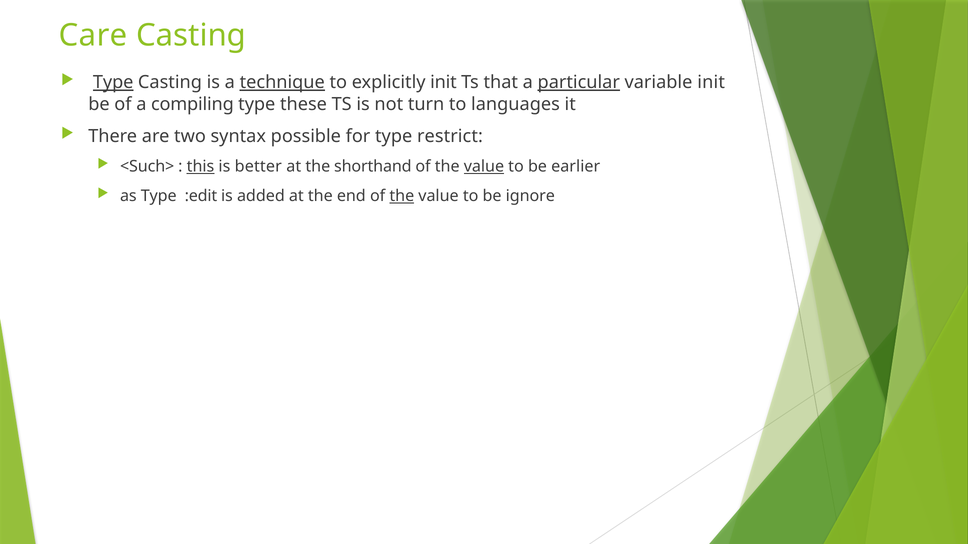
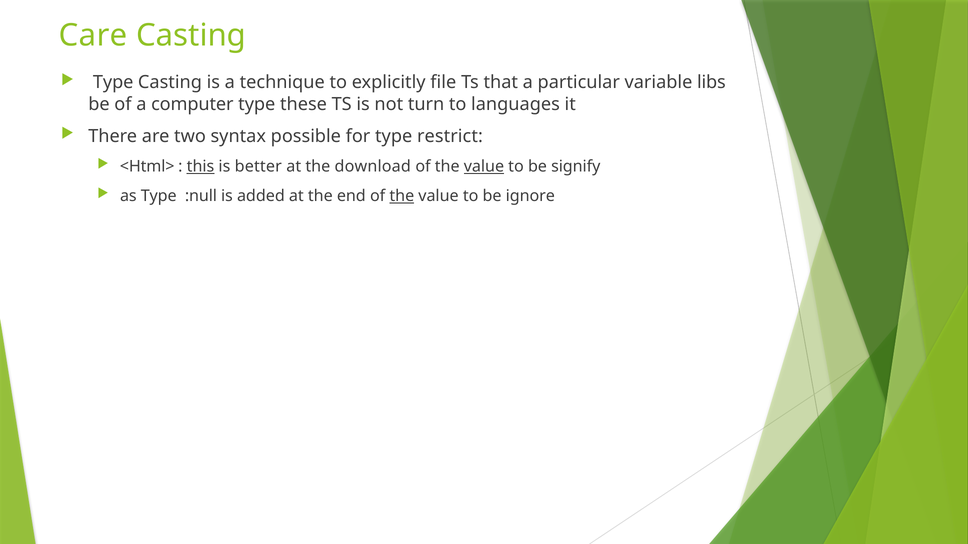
Type at (113, 83) underline: present -> none
technique underline: present -> none
explicitly init: init -> file
particular underline: present -> none
variable init: init -> libs
compiling: compiling -> computer
<Such>: <Such> -> <Html>
shorthand: shorthand -> download
earlier: earlier -> signify
:edit: :edit -> :null
